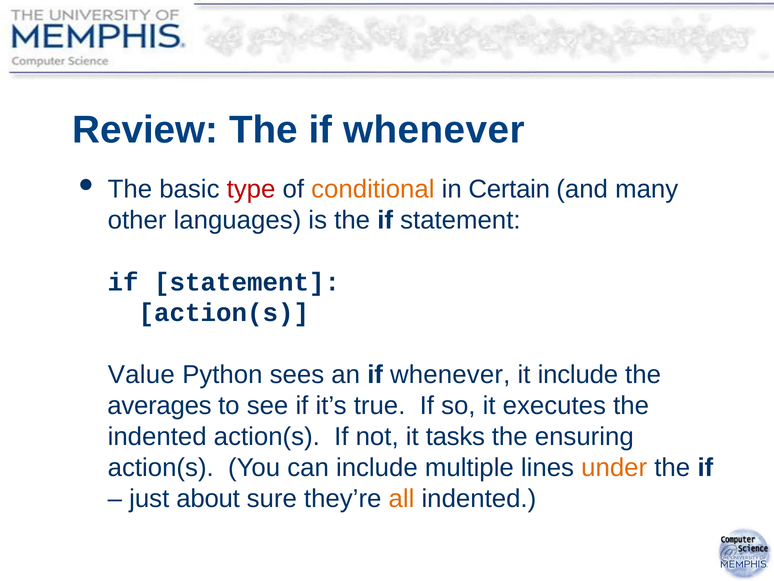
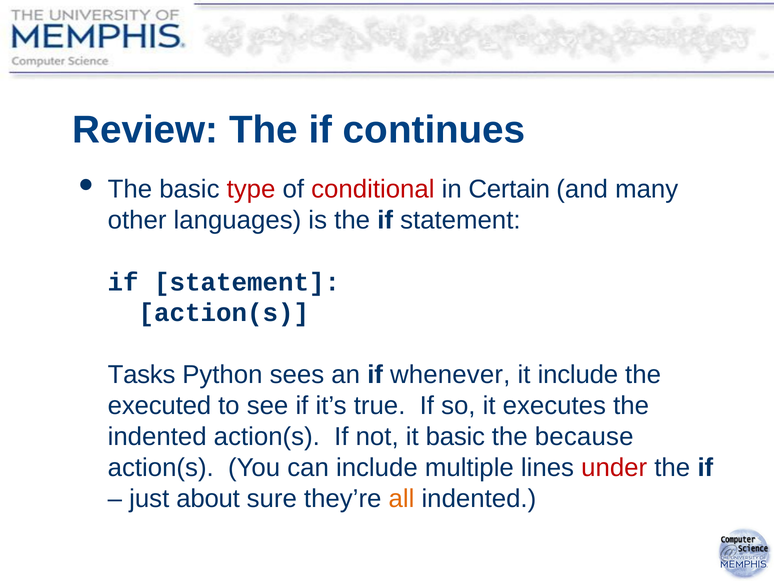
The if whenever: whenever -> continues
conditional colour: orange -> red
Value: Value -> Tasks
averages: averages -> executed
it tasks: tasks -> basic
ensuring: ensuring -> because
under colour: orange -> red
